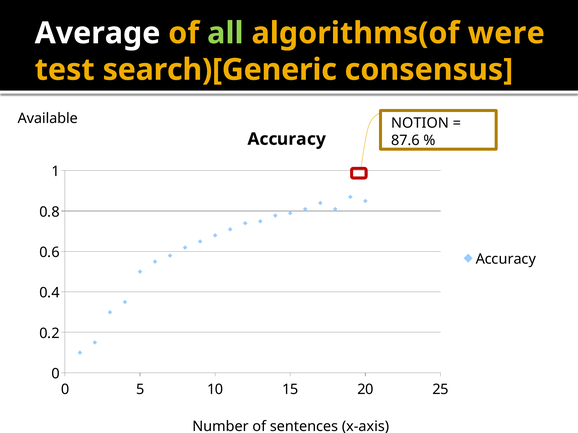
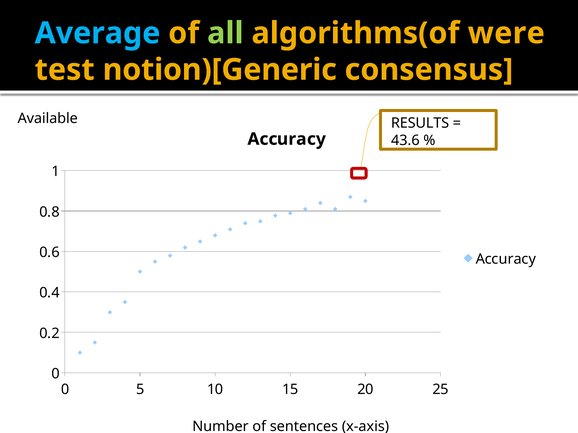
Average colour: white -> light blue
search)[Generic: search)[Generic -> notion)[Generic
NOTION: NOTION -> RESULTS
87.6: 87.6 -> 43.6
